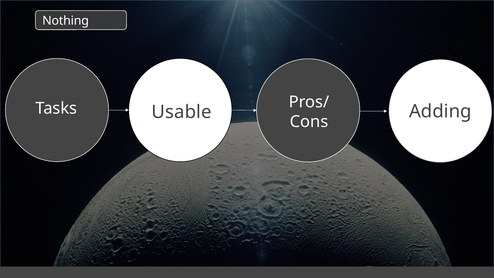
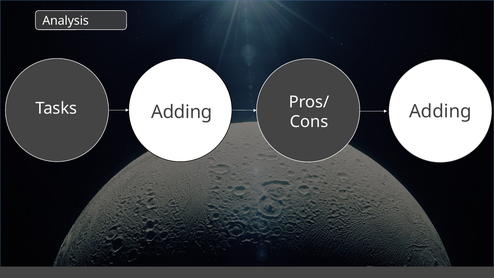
Nothing: Nothing -> Analysis
Tasks Usable: Usable -> Adding
